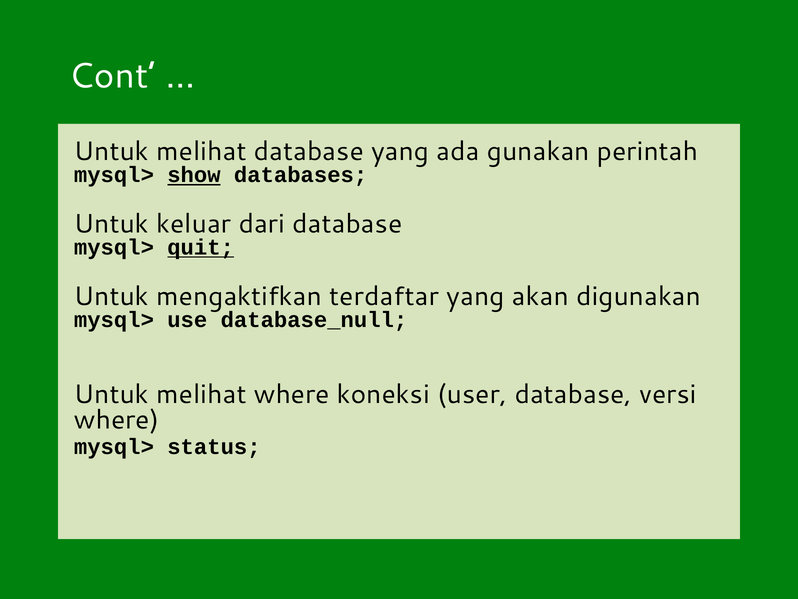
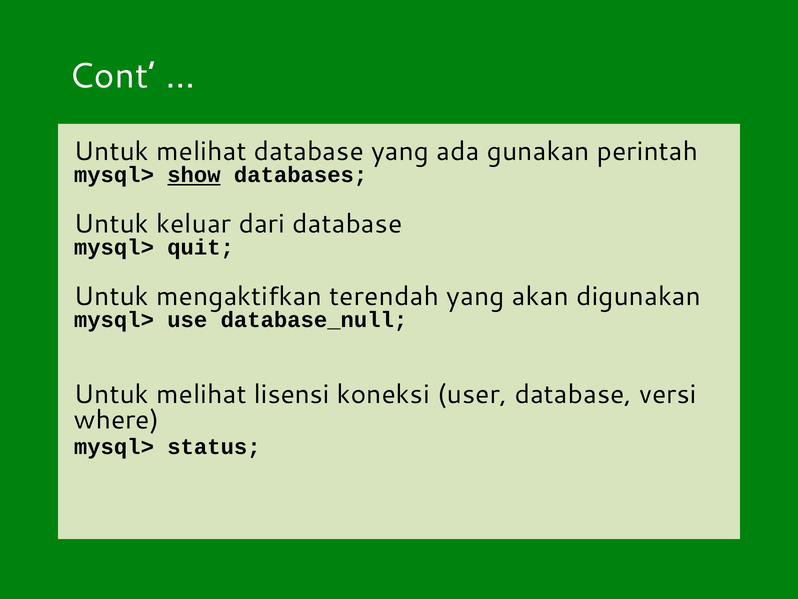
quit underline: present -> none
terdaftar: terdaftar -> terendah
melihat where: where -> lisensi
